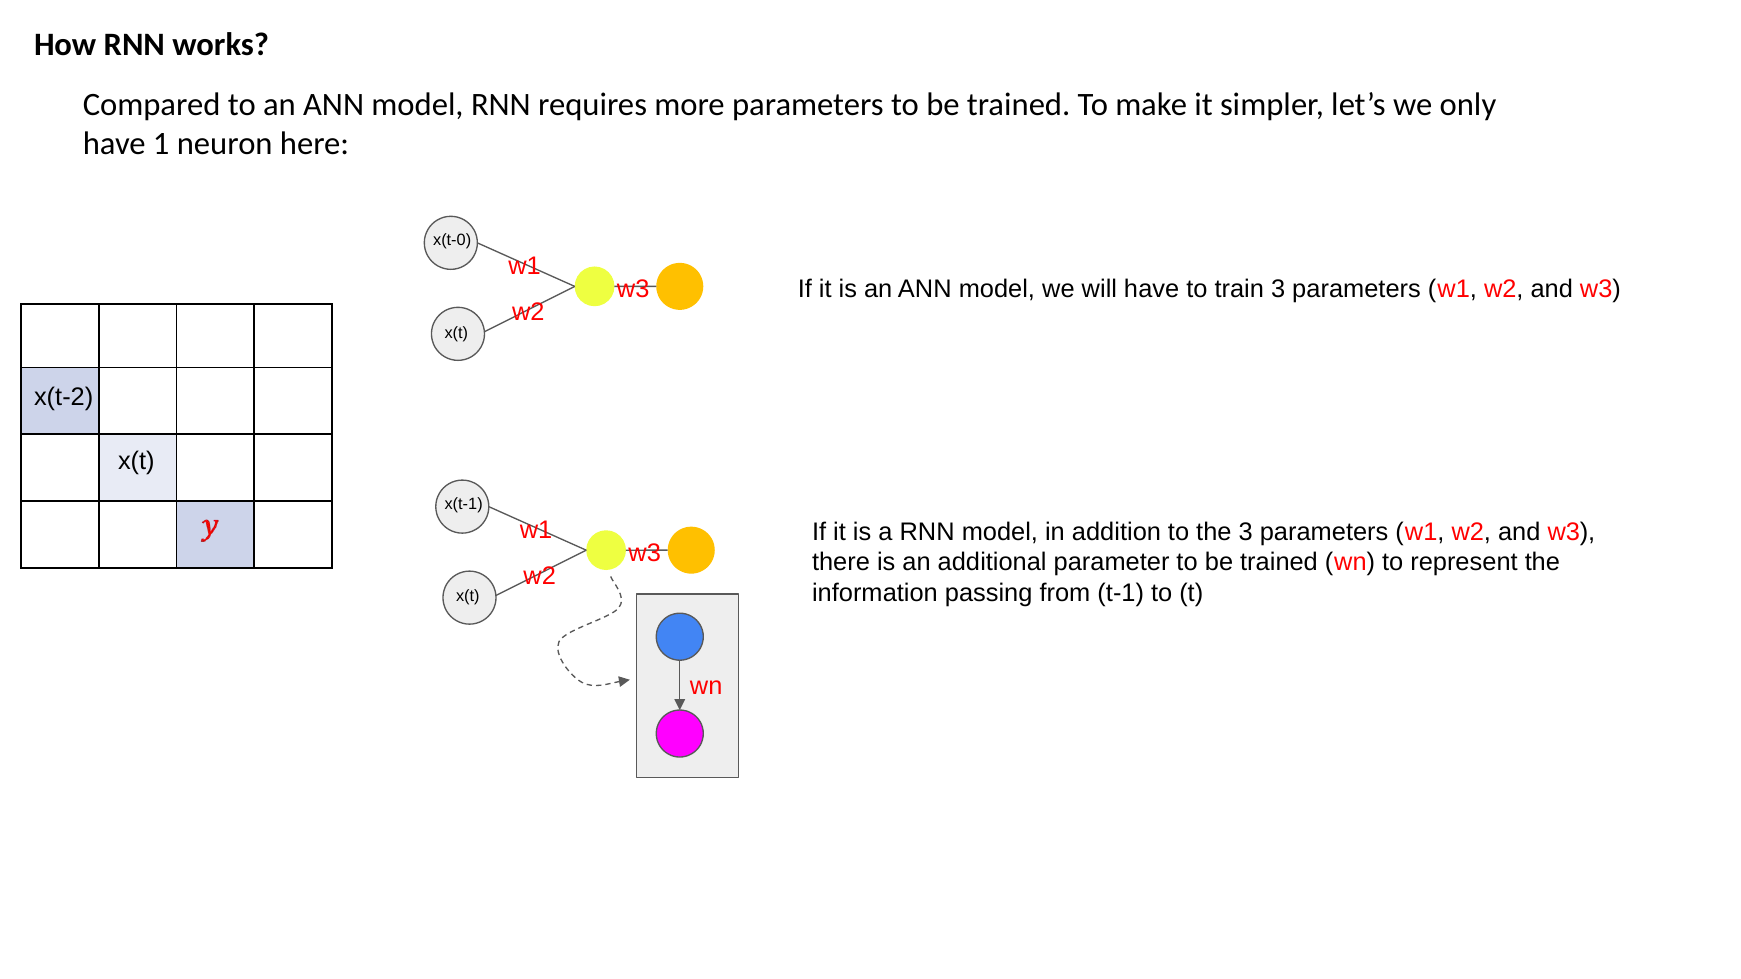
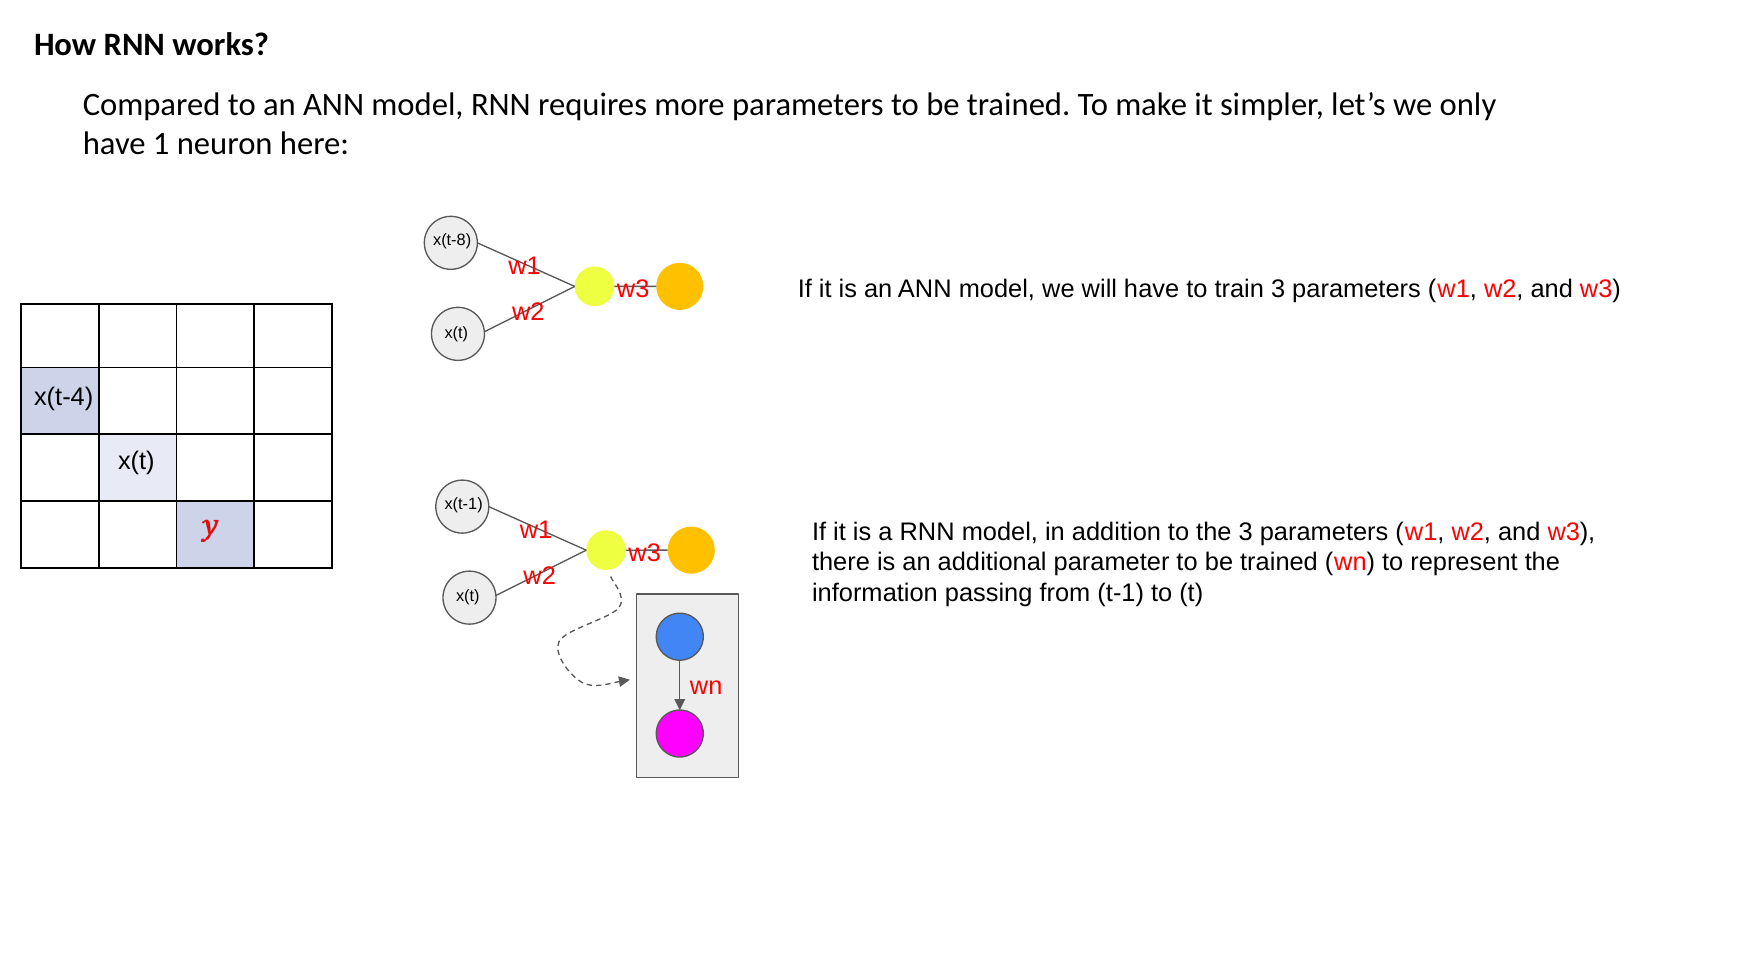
x(t-0: x(t-0 -> x(t-8
x(t-2: x(t-2 -> x(t-4
